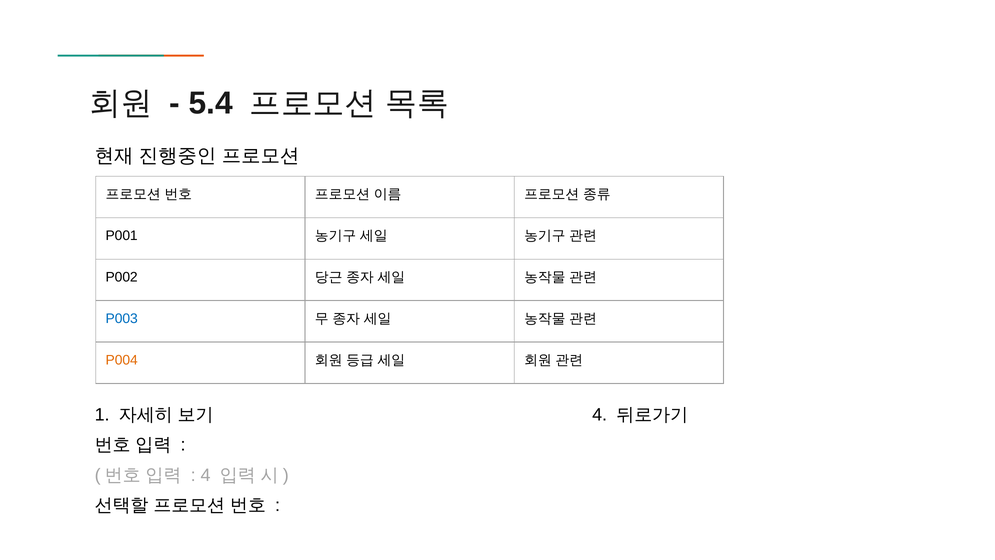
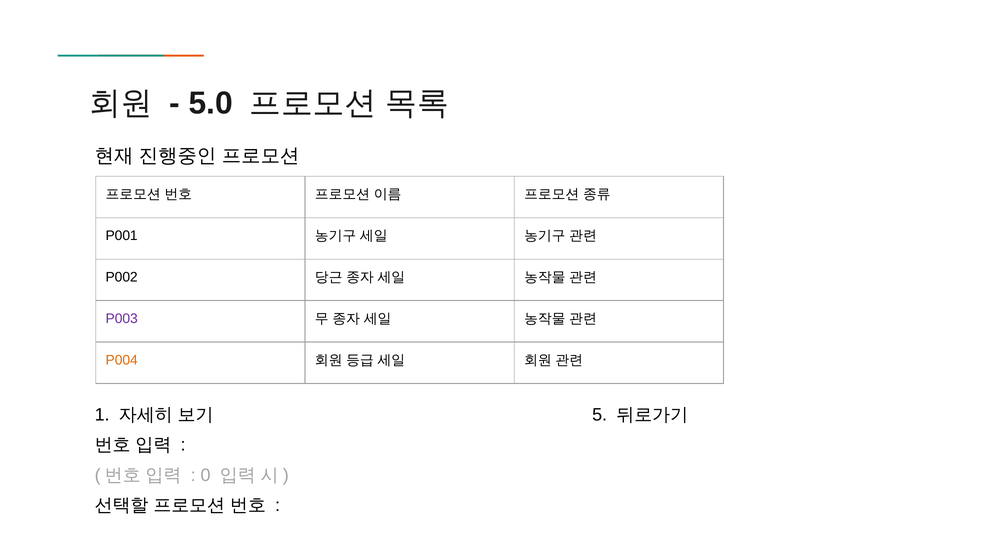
5.4: 5.4 -> 5.0
P003 colour: blue -> purple
4 at (600, 414): 4 -> 5
4 at (206, 475): 4 -> 0
